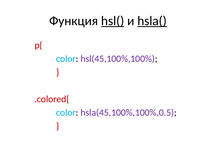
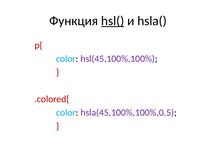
hsla( underline: present -> none
